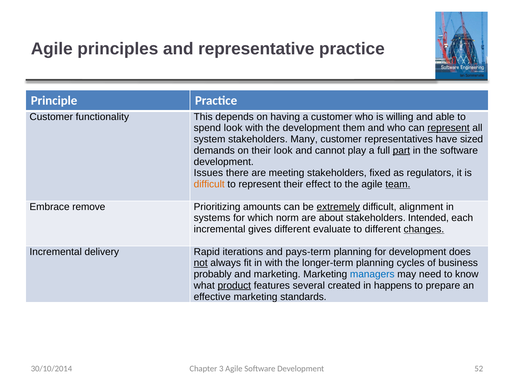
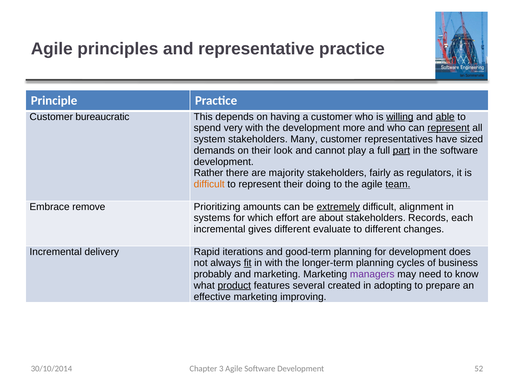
functionality: functionality -> bureaucratic
willing underline: none -> present
able underline: none -> present
spend look: look -> very
them: them -> more
Issues: Issues -> Rather
meeting: meeting -> majority
fixed: fixed -> fairly
effect: effect -> doing
norm: norm -> effort
Intended: Intended -> Records
changes underline: present -> none
pays-term: pays-term -> good-term
not underline: present -> none
fit underline: none -> present
managers colour: blue -> purple
happens: happens -> adopting
standards: standards -> improving
